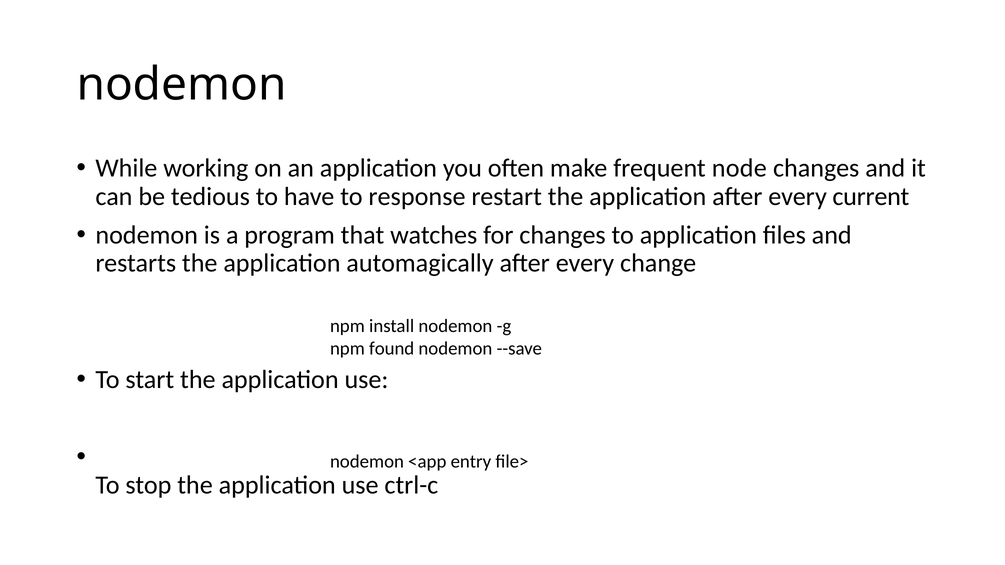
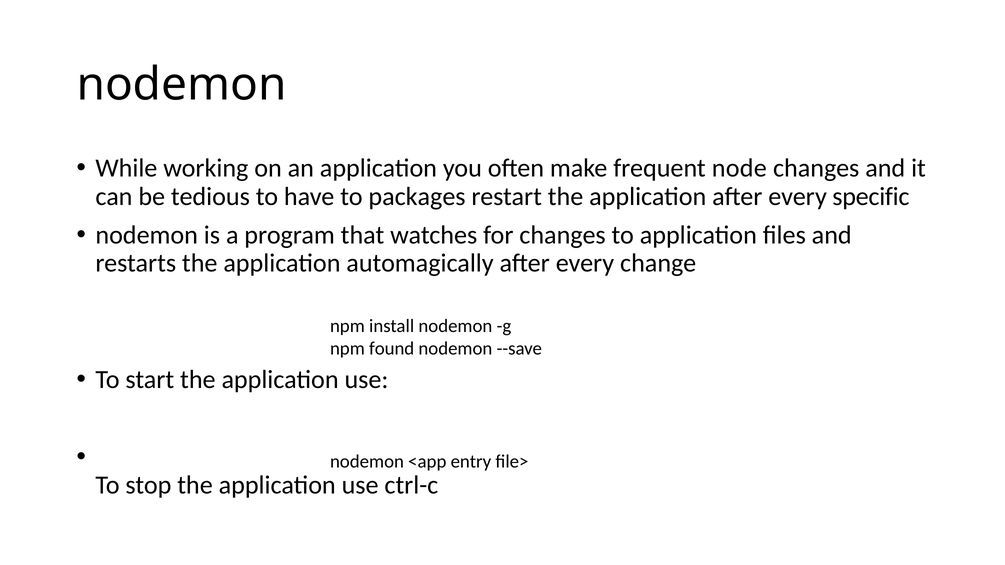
response: response -> packages
current: current -> specific
